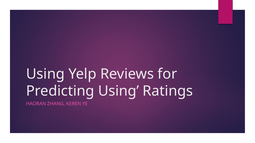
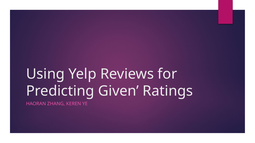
Predicting Using: Using -> Given
